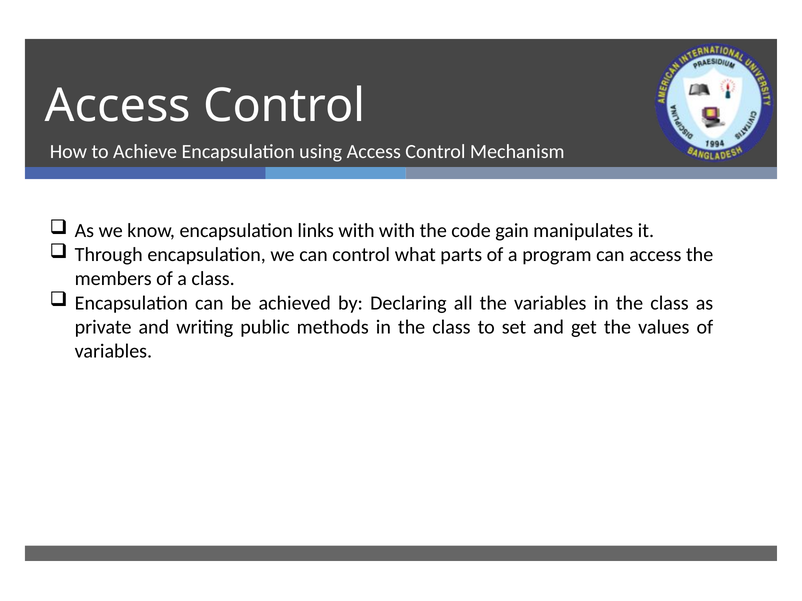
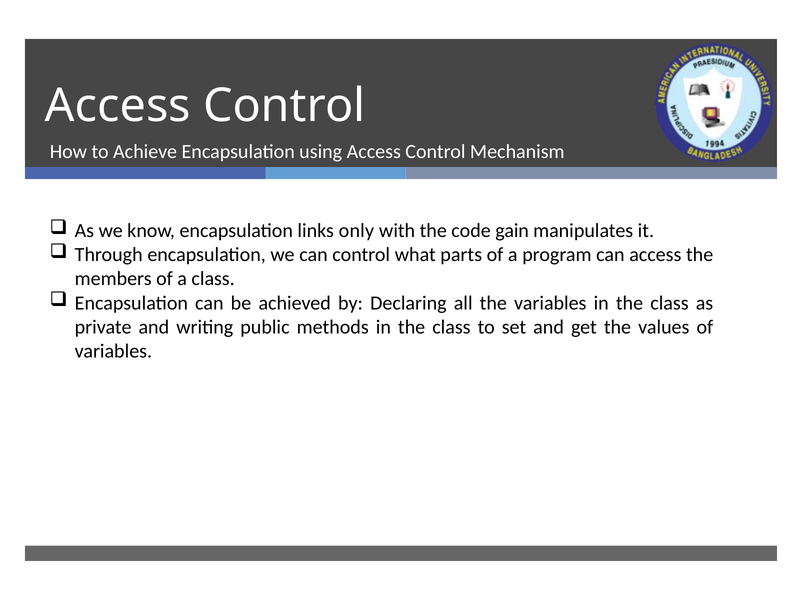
links with: with -> only
